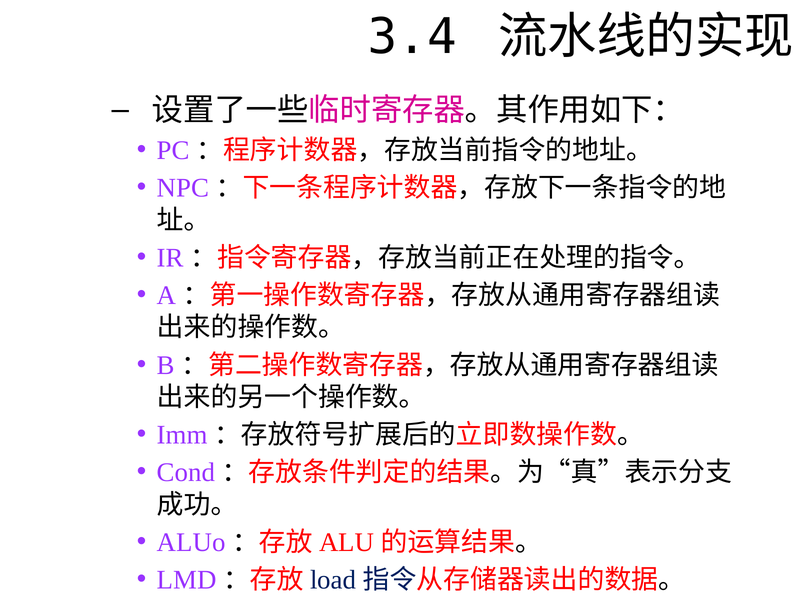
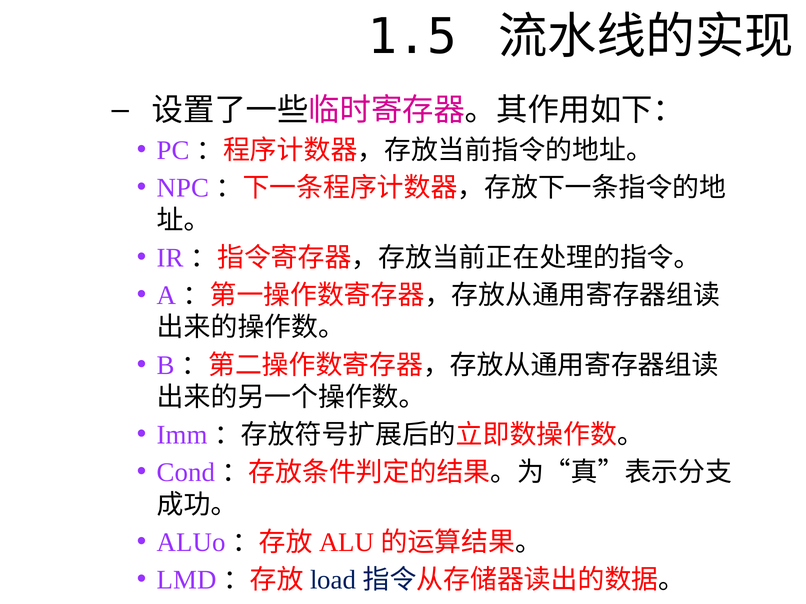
3.4: 3.4 -> 1.5
